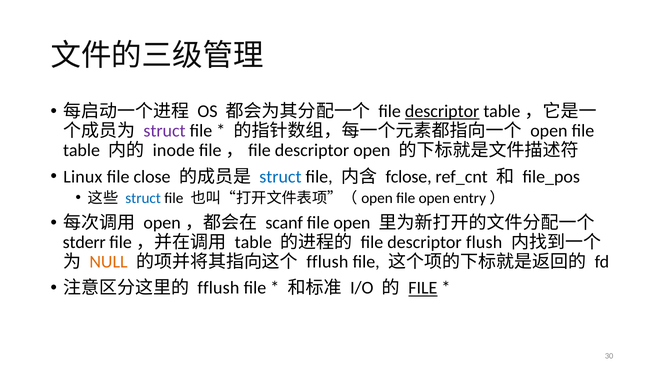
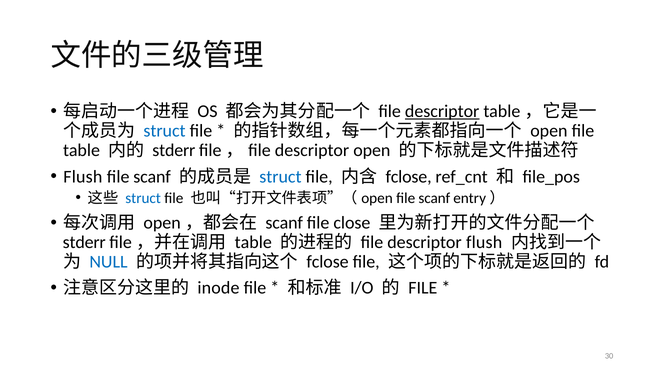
struct at (165, 131) colour: purple -> blue
inode at (174, 150): inode -> stderr
Linux at (83, 177): Linux -> Flush
close at (152, 177): close -> scanf
open at (434, 198): open -> scanf
open at (352, 223): open -> close
NULL colour: orange -> blue
fflush at (327, 262): fflush -> fclose
fflush at (218, 288): fflush -> inode
FILE at (423, 288) underline: present -> none
